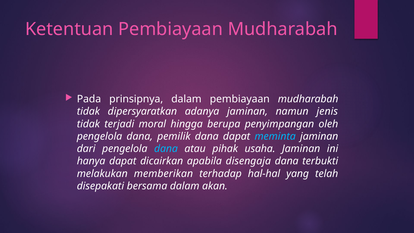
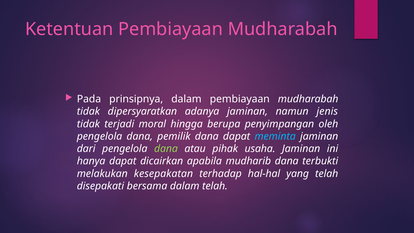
dana at (166, 149) colour: light blue -> light green
disengaja: disengaja -> mudharib
memberikan: memberikan -> kesepakatan
dalam akan: akan -> telah
